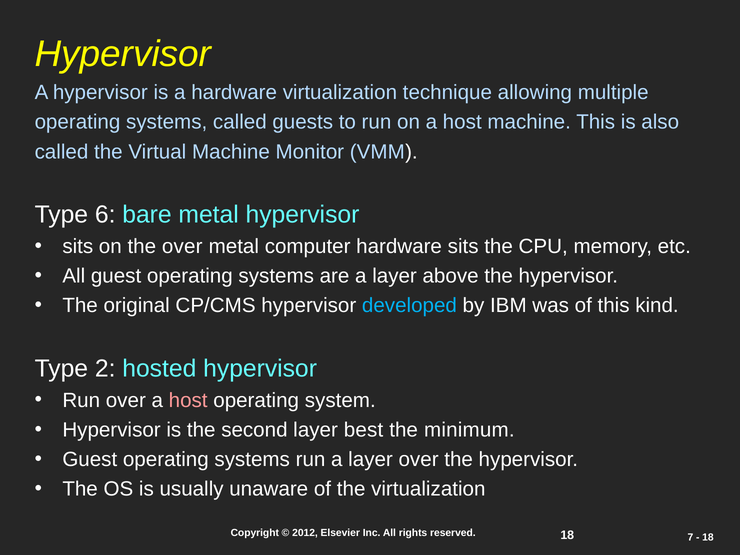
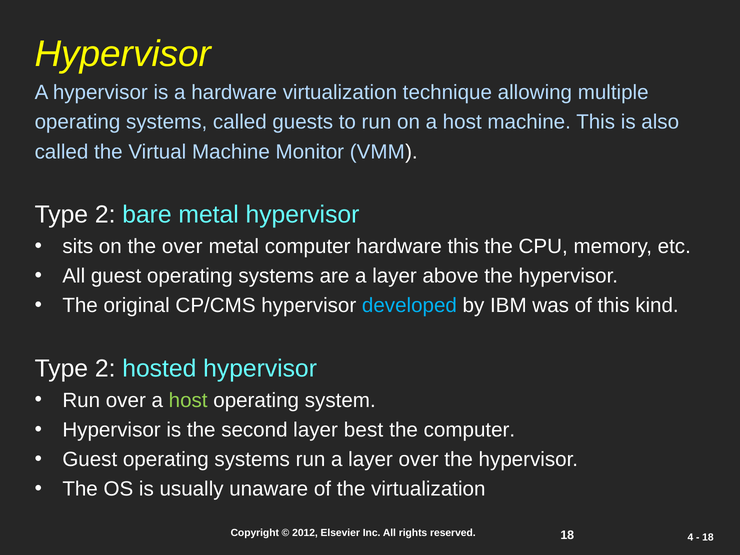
6 at (105, 215): 6 -> 2
hardware sits: sits -> this
host at (188, 400) colour: pink -> light green
the minimum: minimum -> computer
7: 7 -> 4
